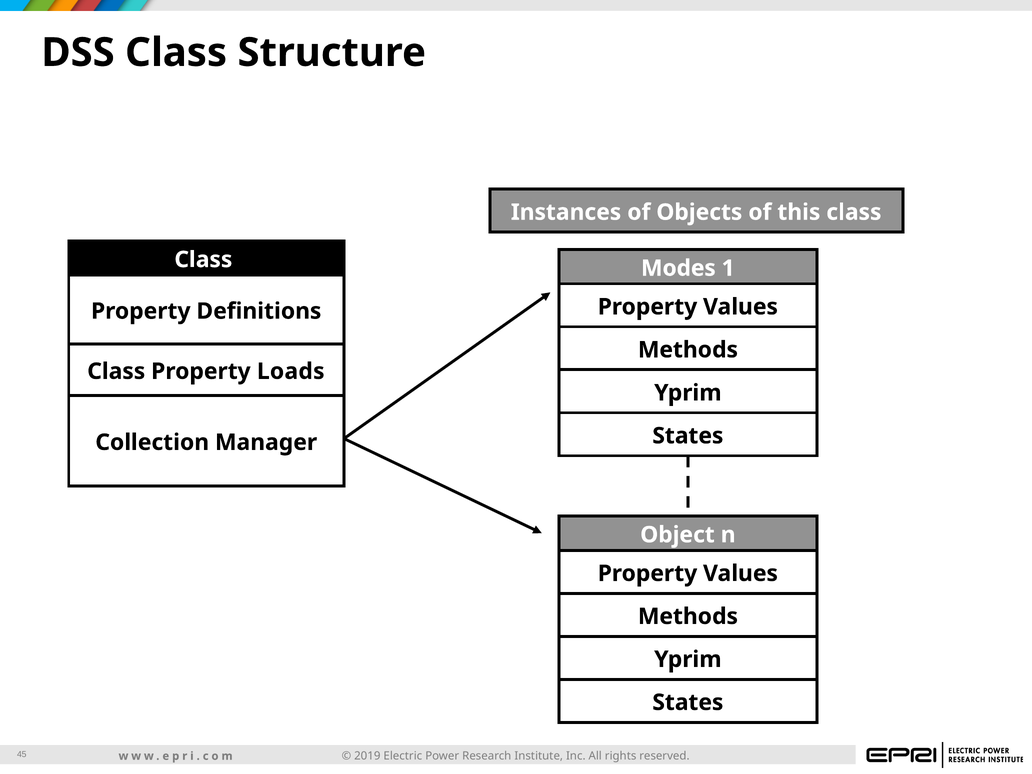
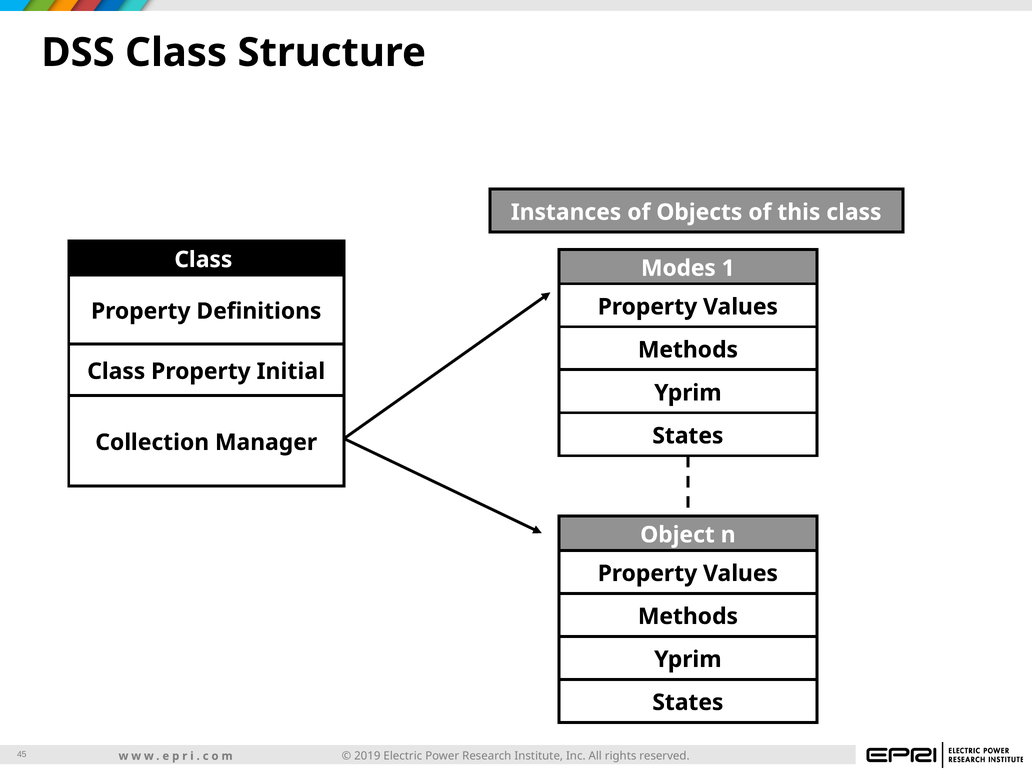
Loads: Loads -> Initial
